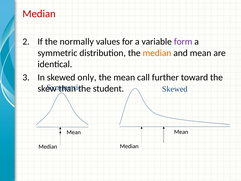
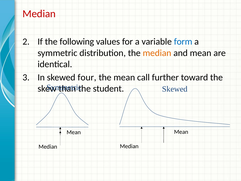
normally: normally -> following
form colour: purple -> blue
only: only -> four
